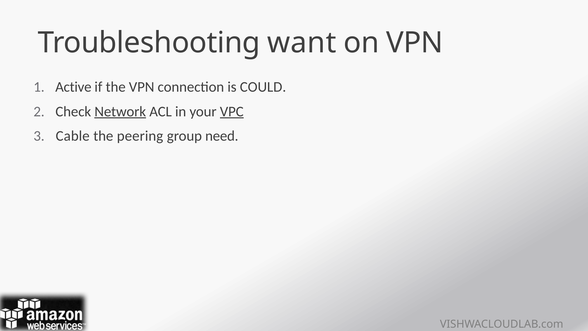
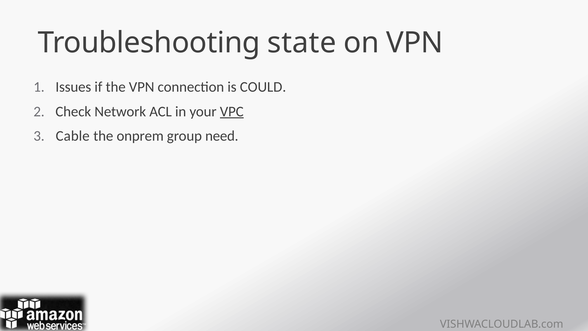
want: want -> state
Active: Active -> Issues
Network underline: present -> none
peering: peering -> onprem
